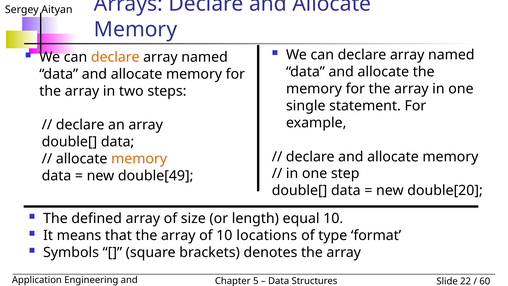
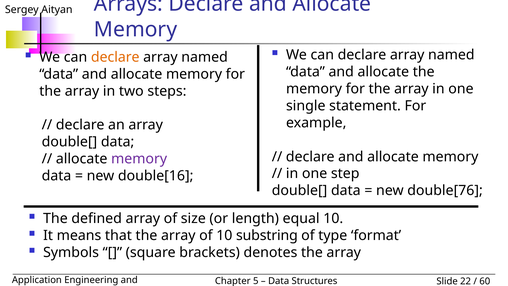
memory at (139, 159) colour: orange -> purple
double[49: double[49 -> double[16
double[20: double[20 -> double[76
locations: locations -> substring
